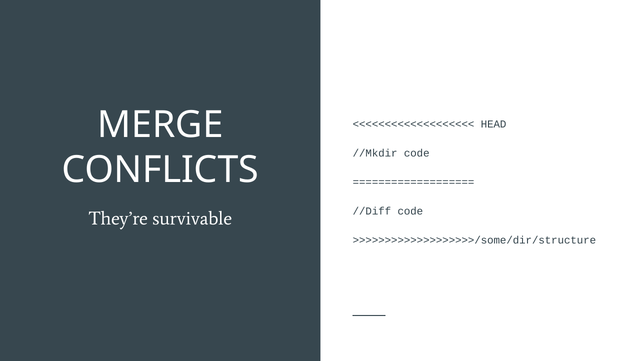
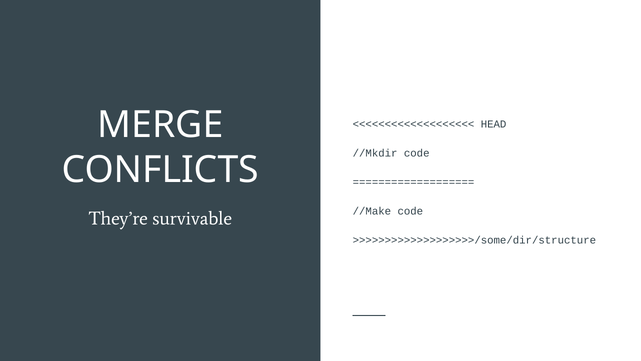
//Diff: //Diff -> //Make
